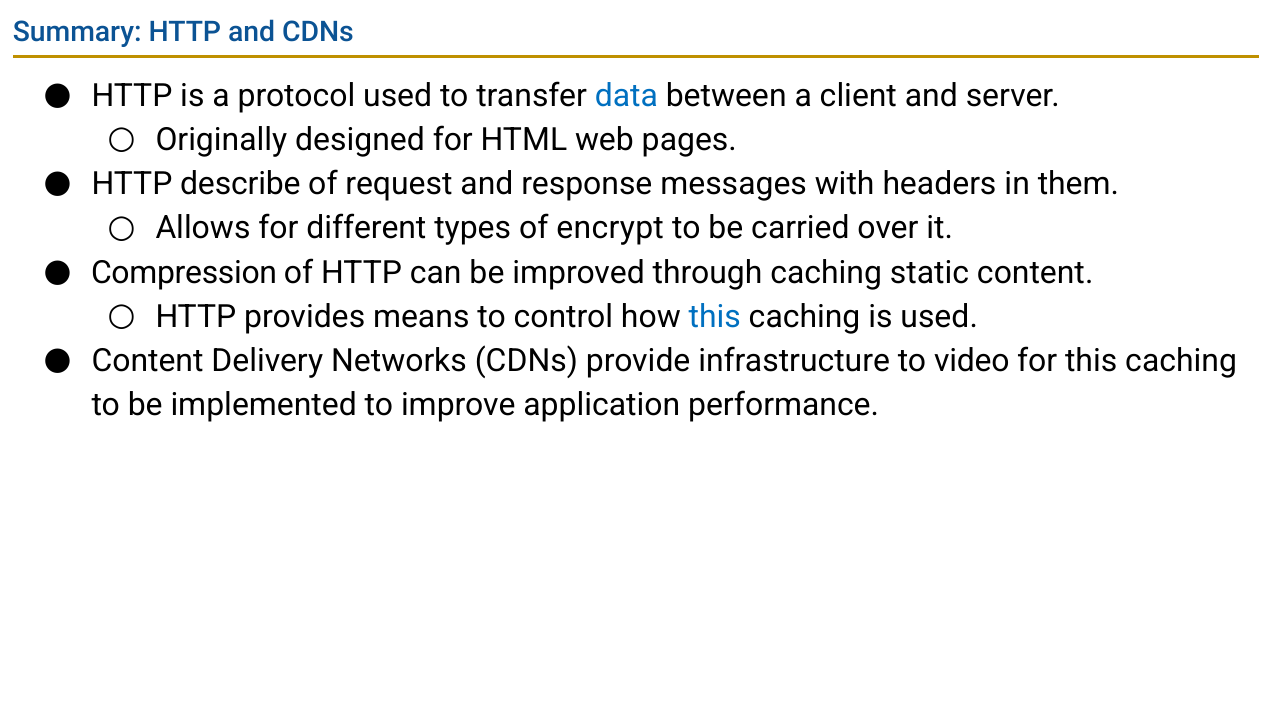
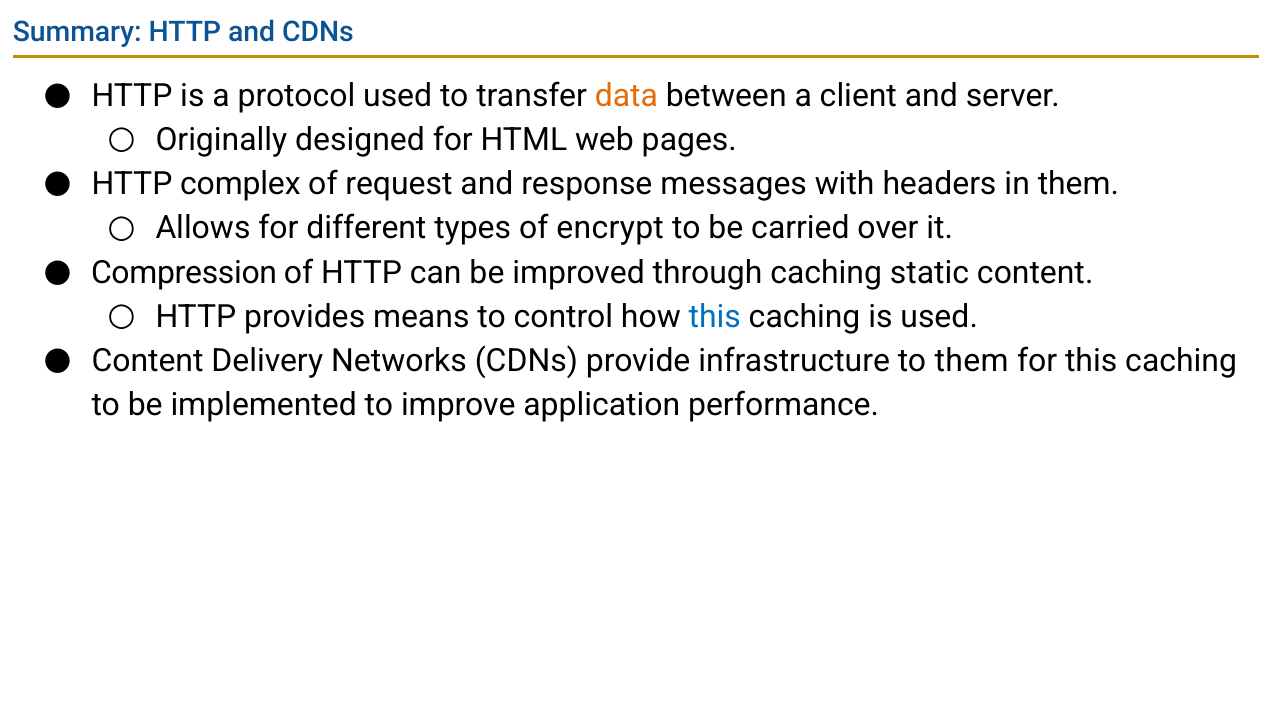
data colour: blue -> orange
describe: describe -> complex
to video: video -> them
